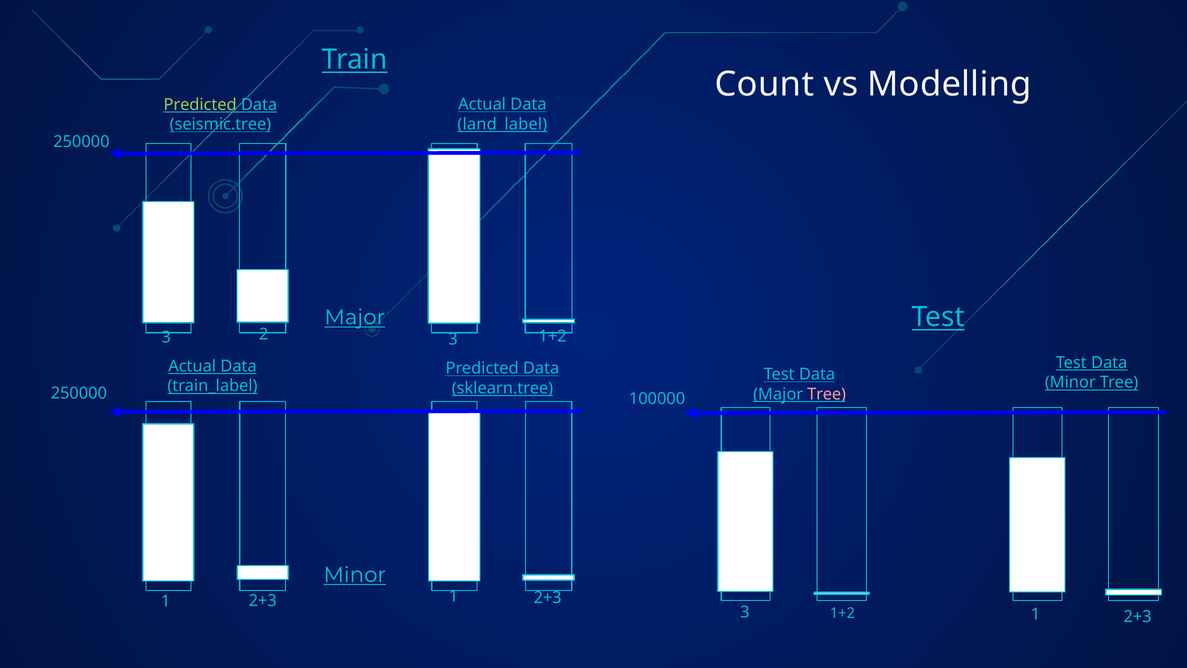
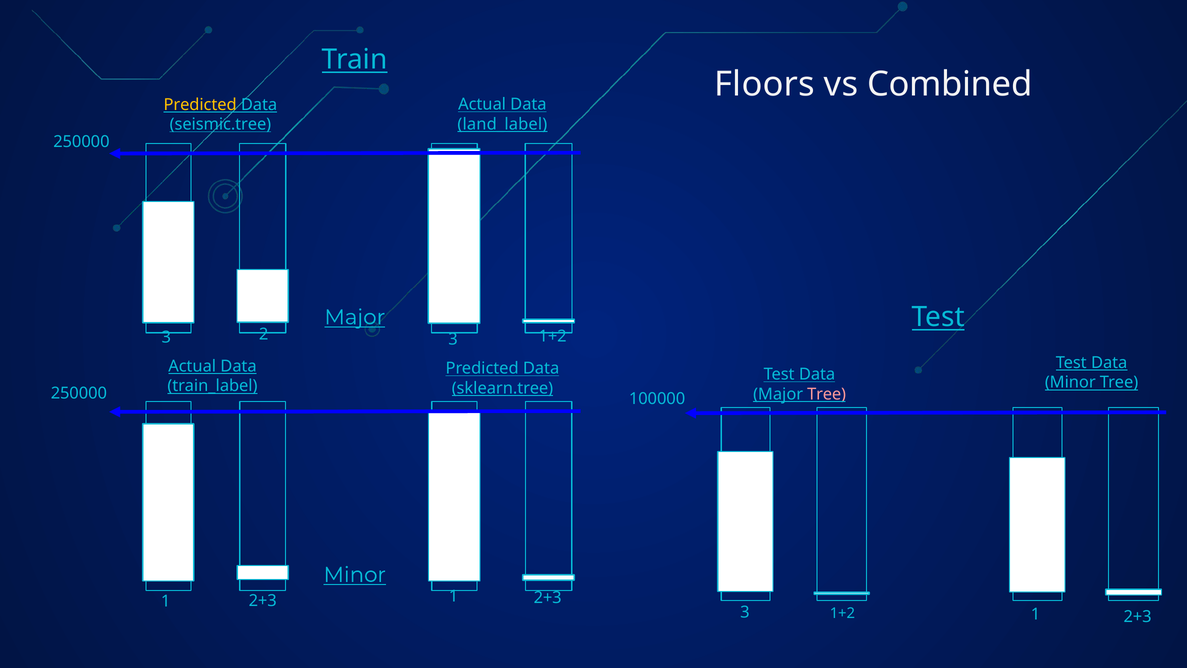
Count: Count -> Floors
Modelling: Modelling -> Combined
Predicted at (200, 105) colour: light green -> yellow
